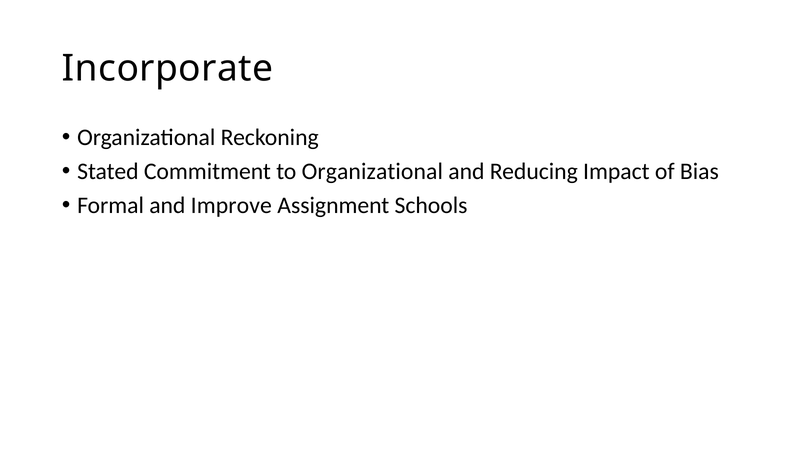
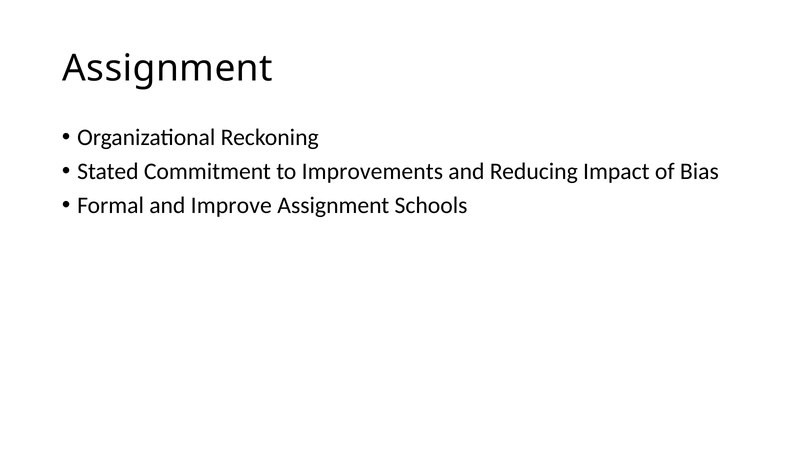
Incorporate at (168, 68): Incorporate -> Assignment
to Organizational: Organizational -> Improvements
